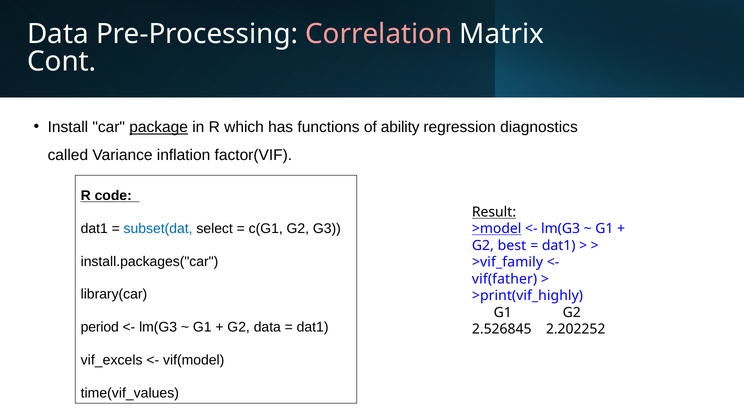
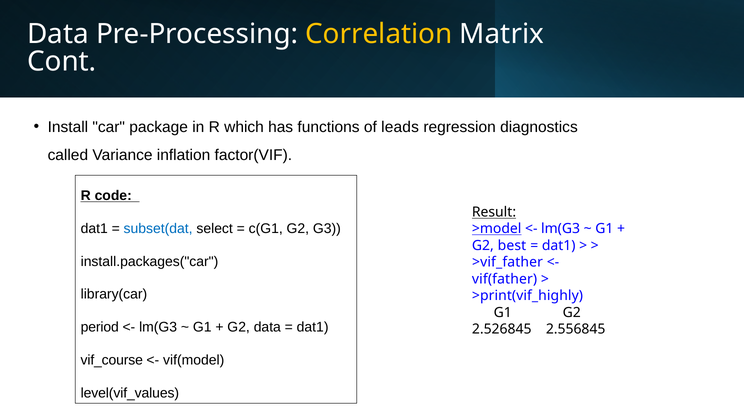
Correlation colour: pink -> yellow
package underline: present -> none
ability: ability -> leads
>vif_family: >vif_family -> >vif_father
2.202252: 2.202252 -> 2.556845
vif_excels: vif_excels -> vif_course
time(vif_values: time(vif_values -> level(vif_values
